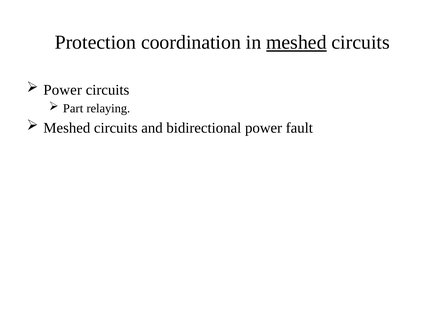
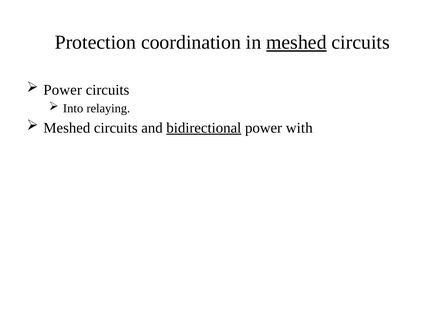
Part: Part -> Into
bidirectional underline: none -> present
fault: fault -> with
